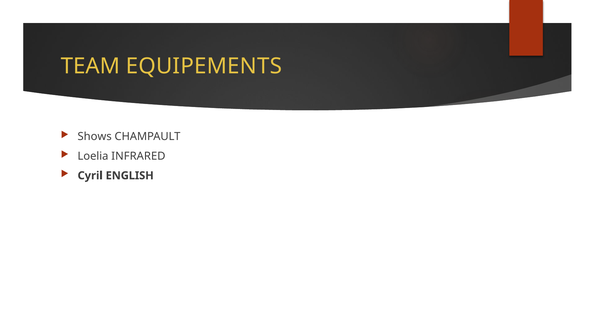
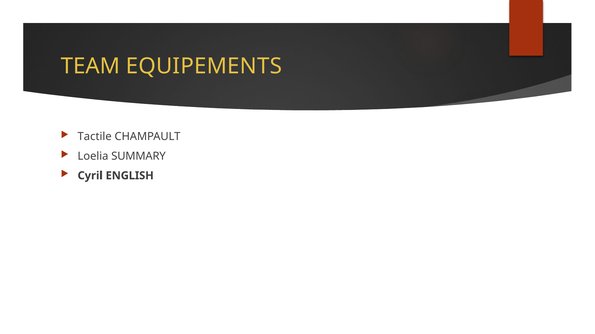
Shows: Shows -> Tactile
INFRARED: INFRARED -> SUMMARY
